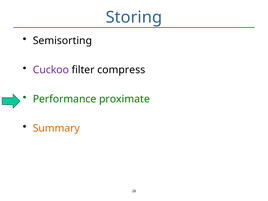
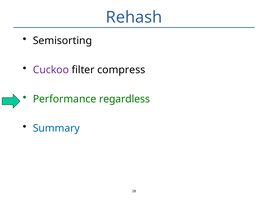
Storing: Storing -> Rehash
proximate: proximate -> regardless
Summary colour: orange -> blue
